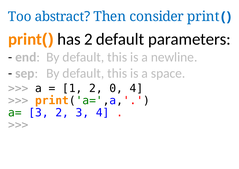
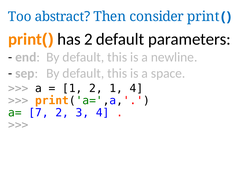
2 0: 0 -> 1
a= 3: 3 -> 7
